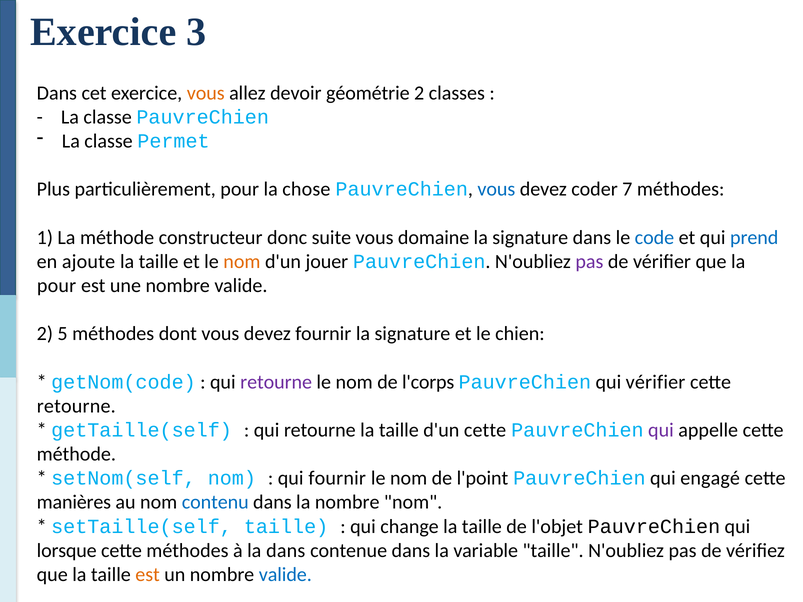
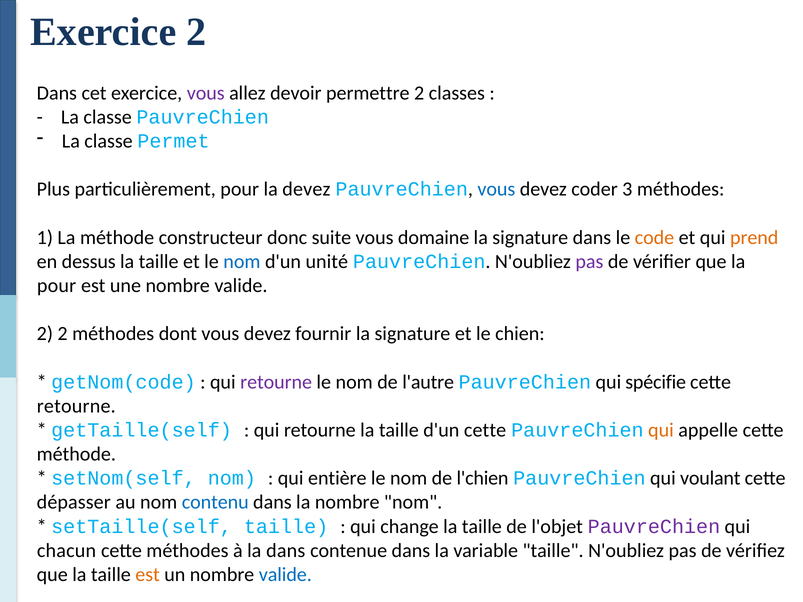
Exercice 3: 3 -> 2
vous at (206, 93) colour: orange -> purple
géométrie: géométrie -> permettre
la chose: chose -> devez
7: 7 -> 3
code colour: blue -> orange
prend colour: blue -> orange
ajoute: ajoute -> dessus
nom at (242, 262) colour: orange -> blue
jouer: jouer -> unité
2 5: 5 -> 2
l'corps: l'corps -> l'autre
qui vérifier: vérifier -> spécifie
qui at (661, 430) colour: purple -> orange
qui fournir: fournir -> entière
l'point: l'point -> l'chien
engagé: engagé -> voulant
manières: manières -> dépasser
PauvreChien at (654, 527) colour: black -> purple
lorsque: lorsque -> chacun
